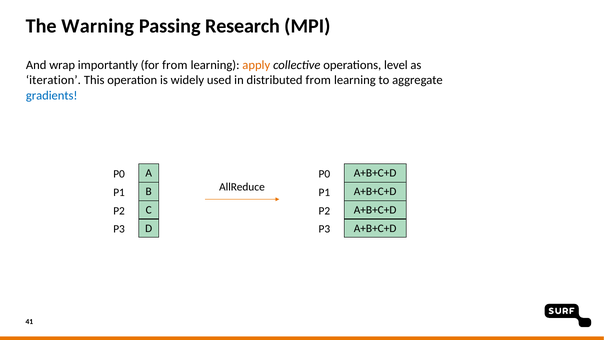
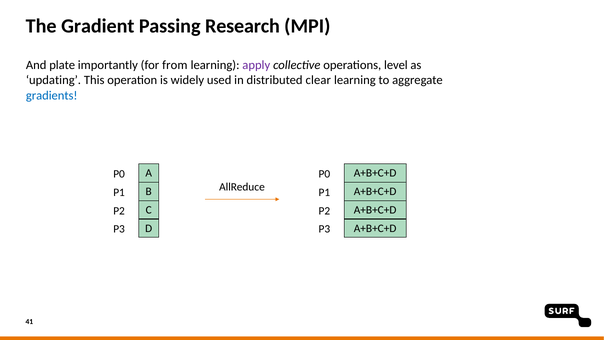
Warning: Warning -> Gradient
wrap: wrap -> plate
apply colour: orange -> purple
iteration: iteration -> updating
distributed from: from -> clear
